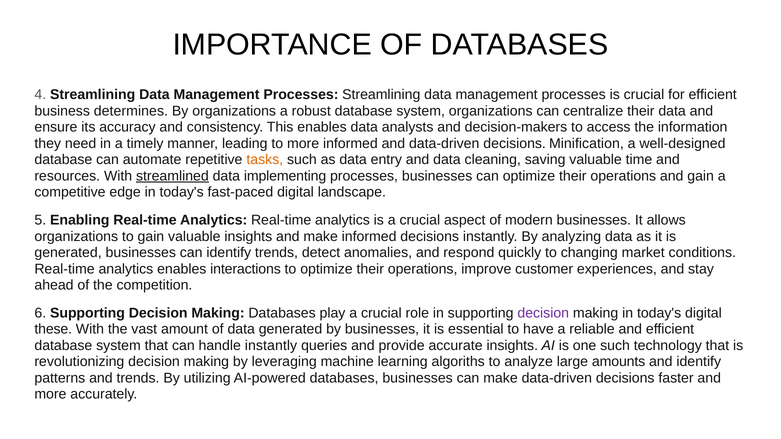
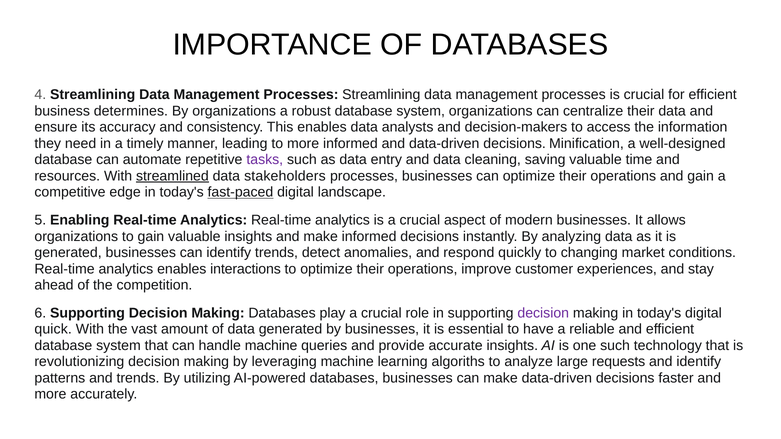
tasks colour: orange -> purple
implementing: implementing -> stakeholders
fast-paced underline: none -> present
these: these -> quick
handle instantly: instantly -> machine
amounts: amounts -> requests
